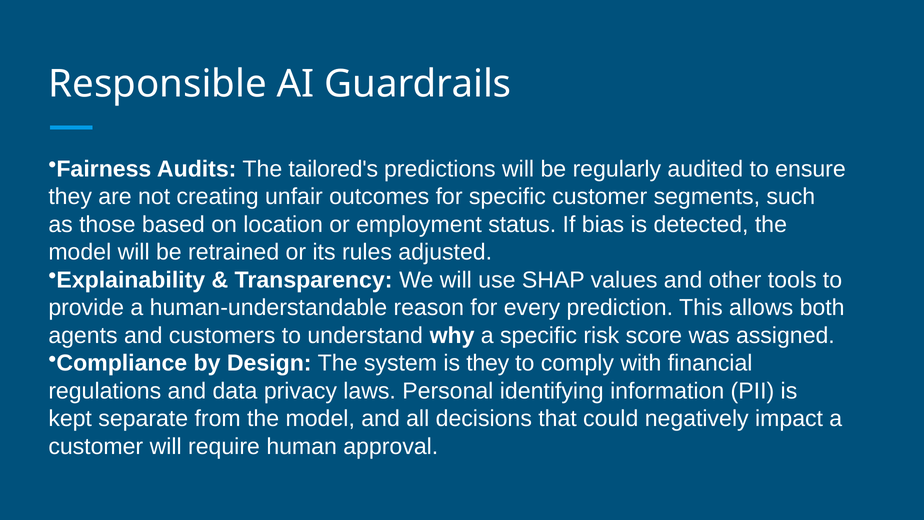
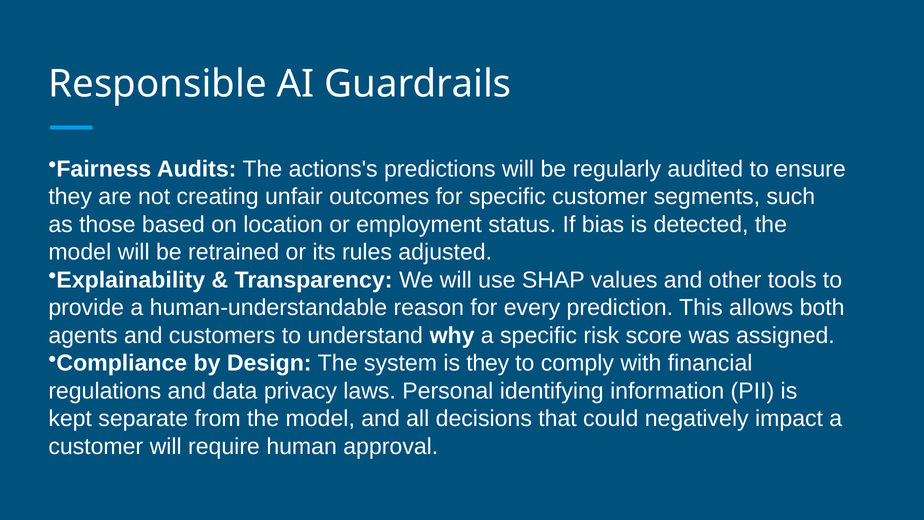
tailored's: tailored's -> actions's
